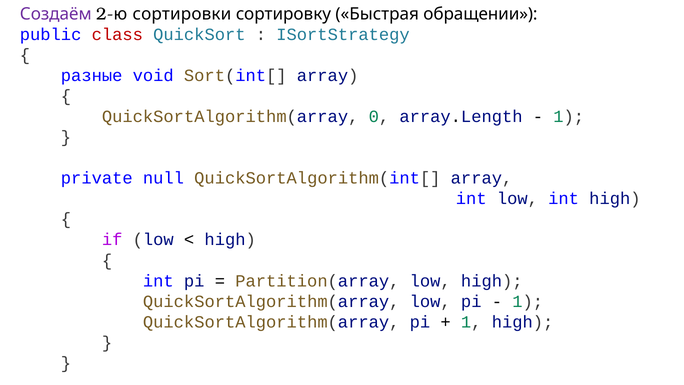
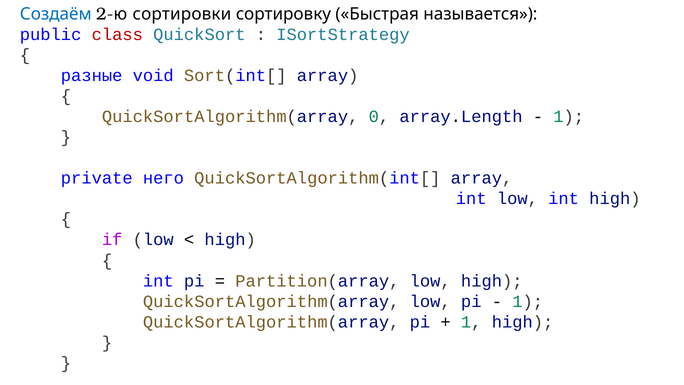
Создаём colour: purple -> blue
обращении: обращении -> называется
null: null -> него
